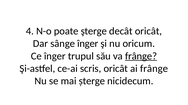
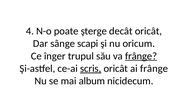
sânge înger: înger -> scapi
scris underline: none -> present
șterge: șterge -> album
